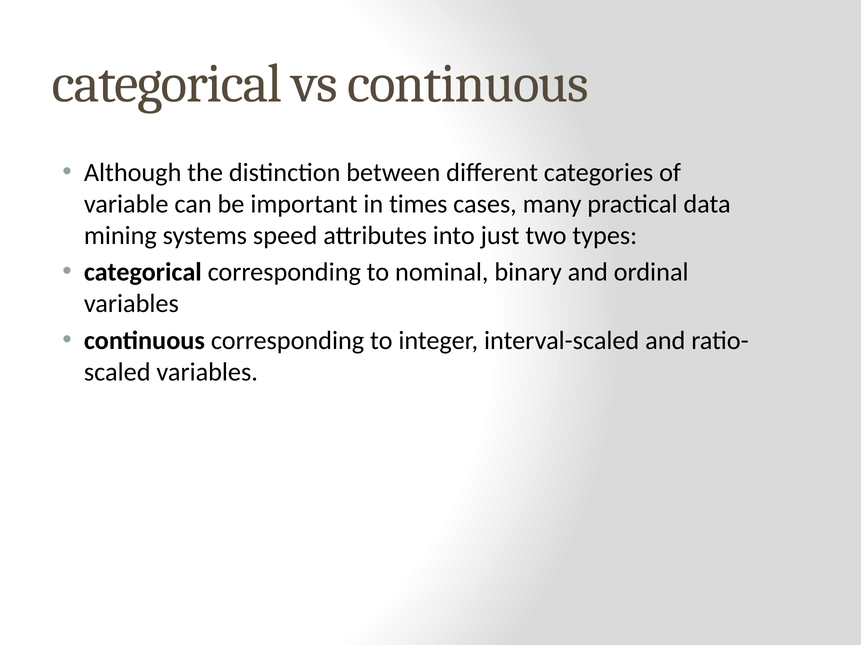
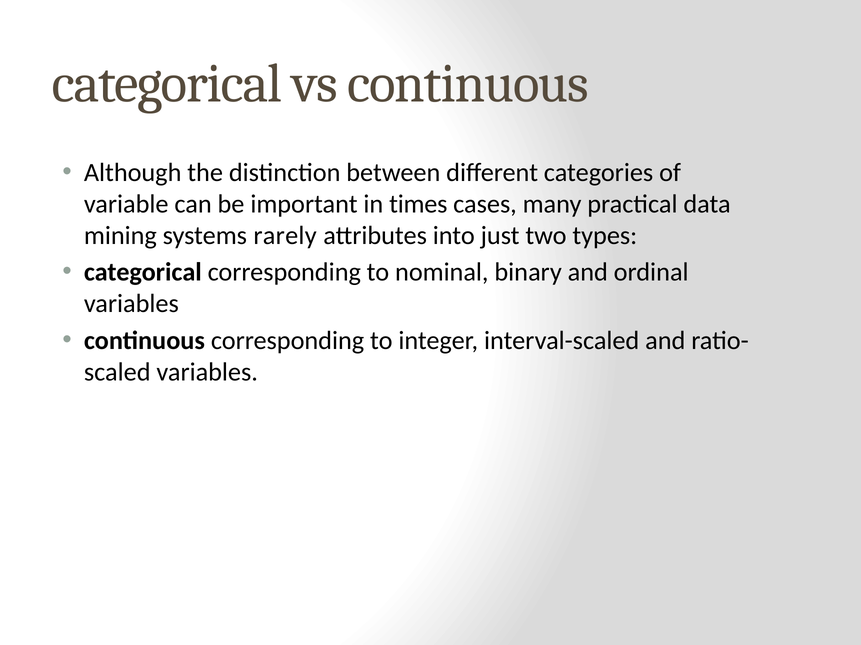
speed: speed -> rarely
